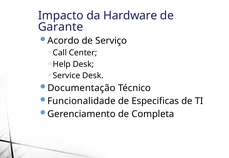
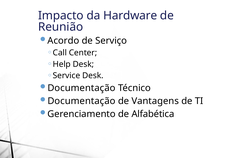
Garante: Garante -> Reunião
Funcionalidade at (81, 101): Funcionalidade -> Documentação
Especificas: Especificas -> Vantagens
Completa: Completa -> Alfabética
